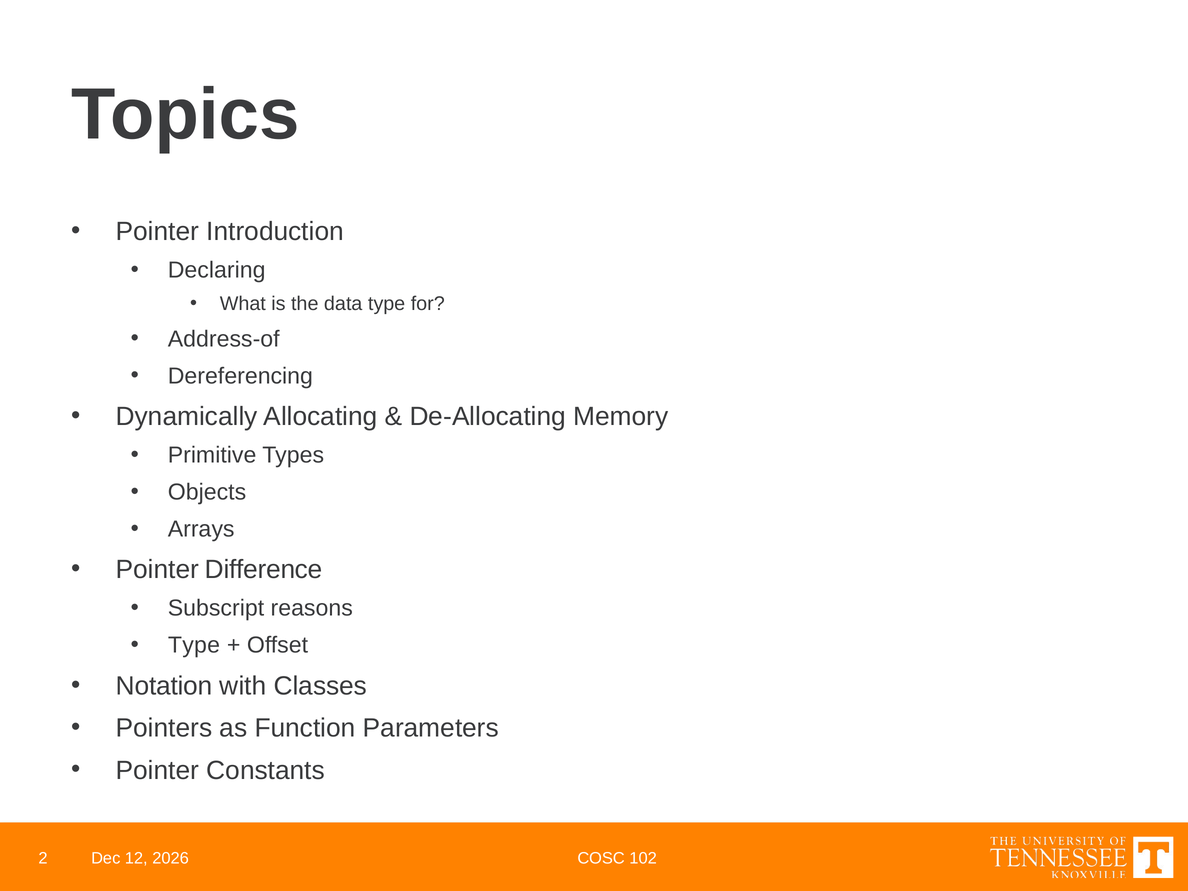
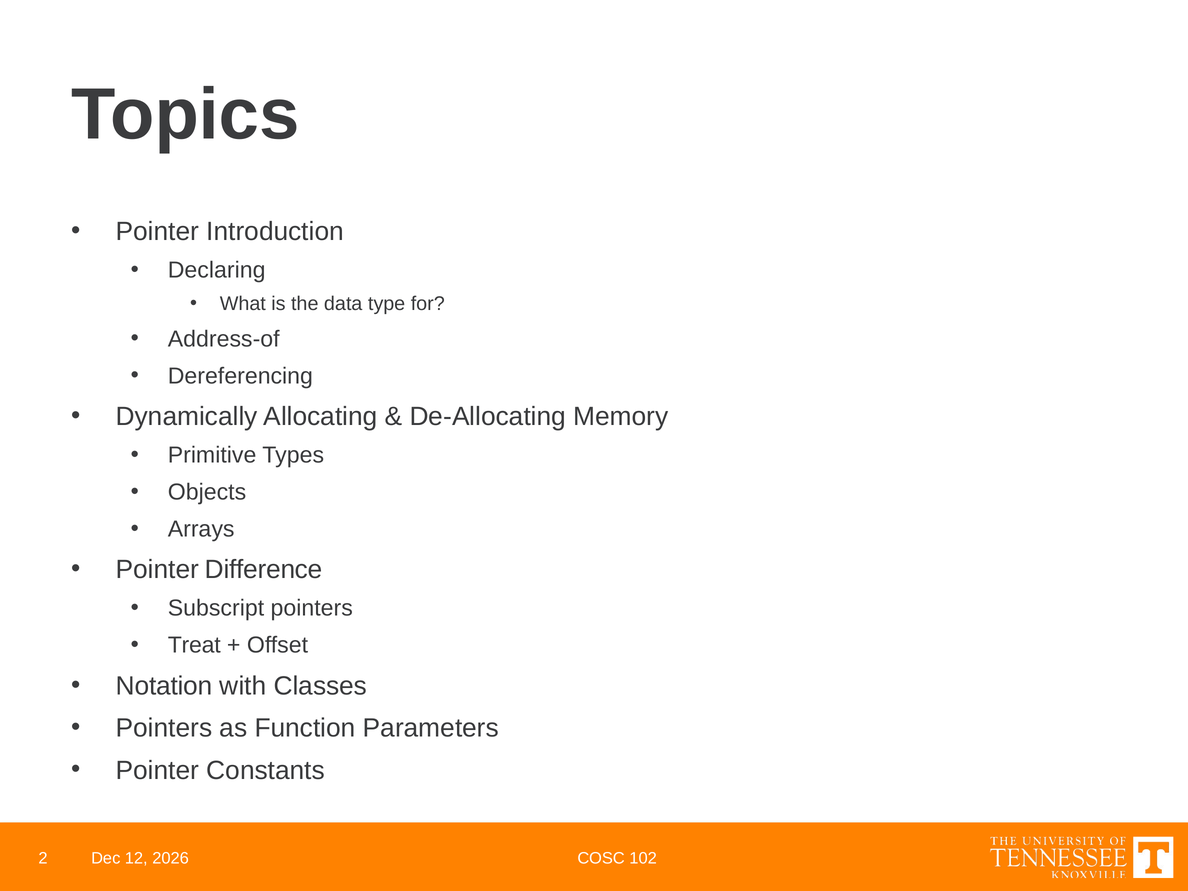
Subscript reasons: reasons -> pointers
Type at (194, 645): Type -> Treat
